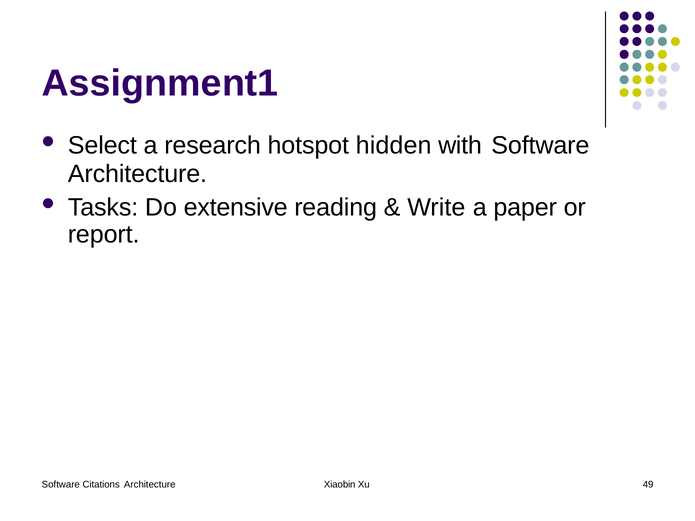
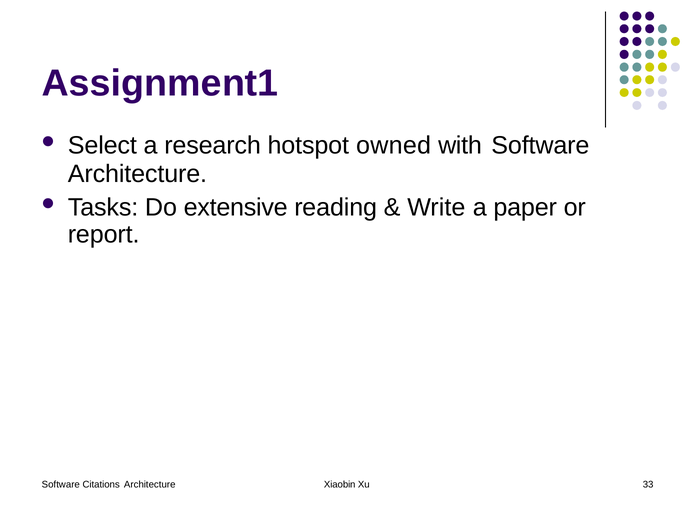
hidden: hidden -> owned
49: 49 -> 33
